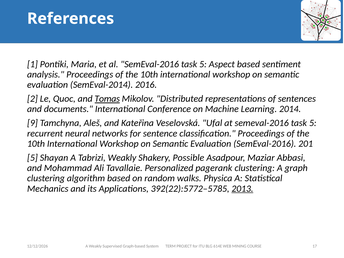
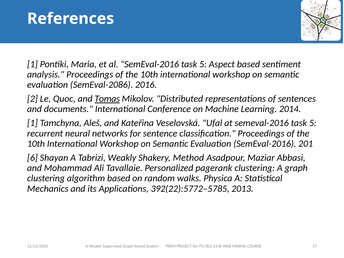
SemEval-2014: SemEval-2014 -> SemEval-2086
9 at (32, 123): 9 -> 1
5 at (32, 158): 5 -> 6
Possible: Possible -> Method
2013 underline: present -> none
